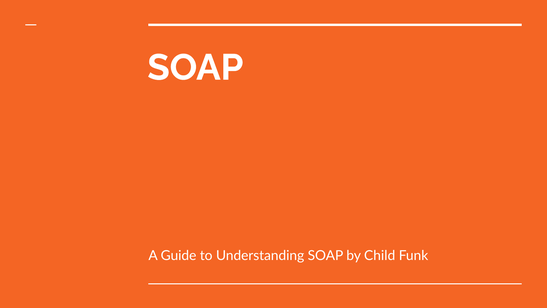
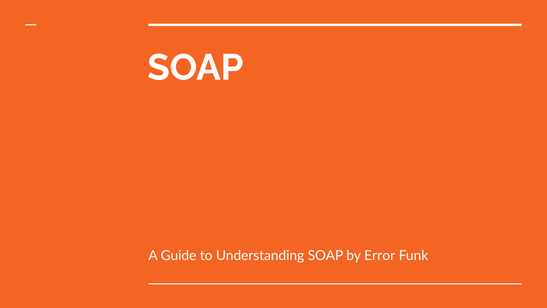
Child: Child -> Error
